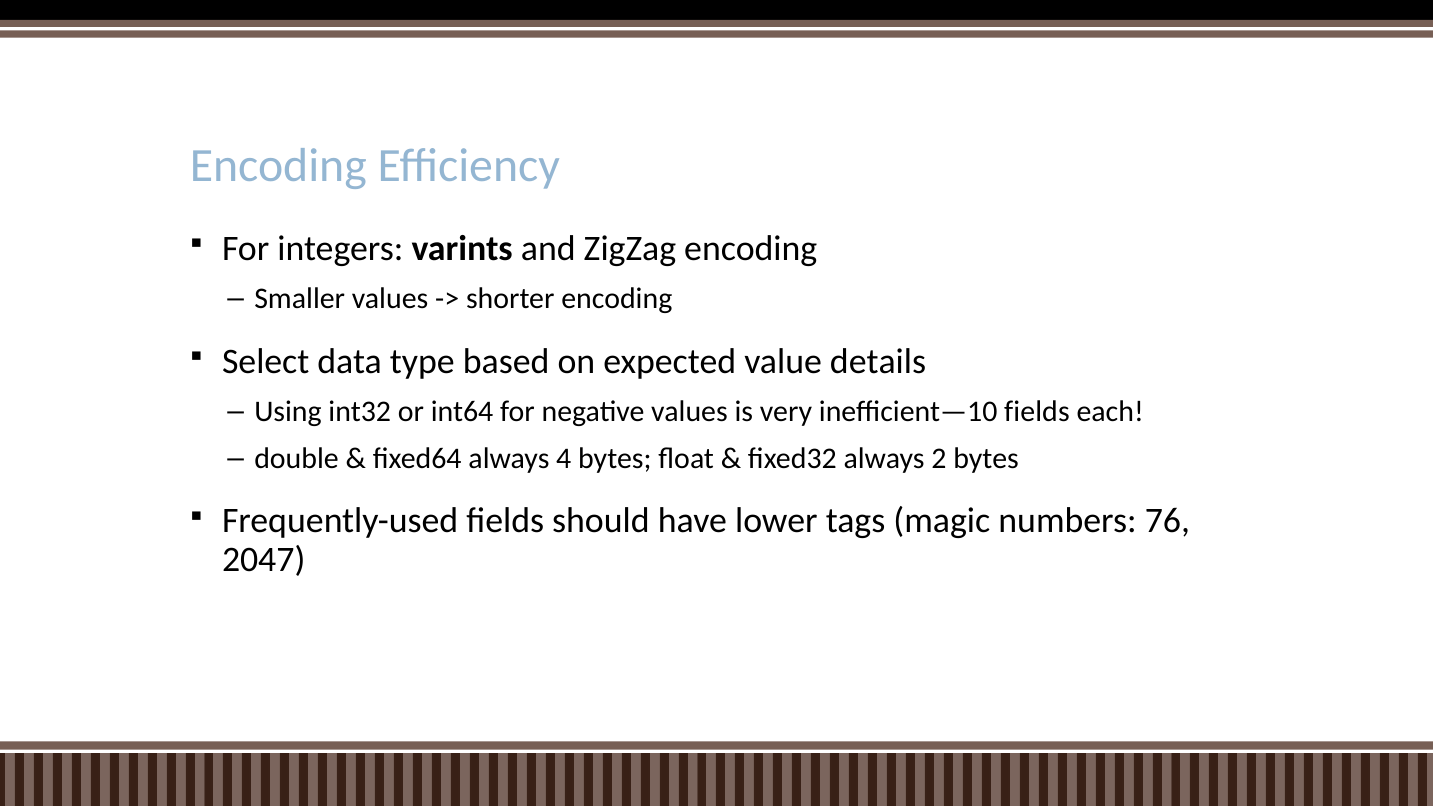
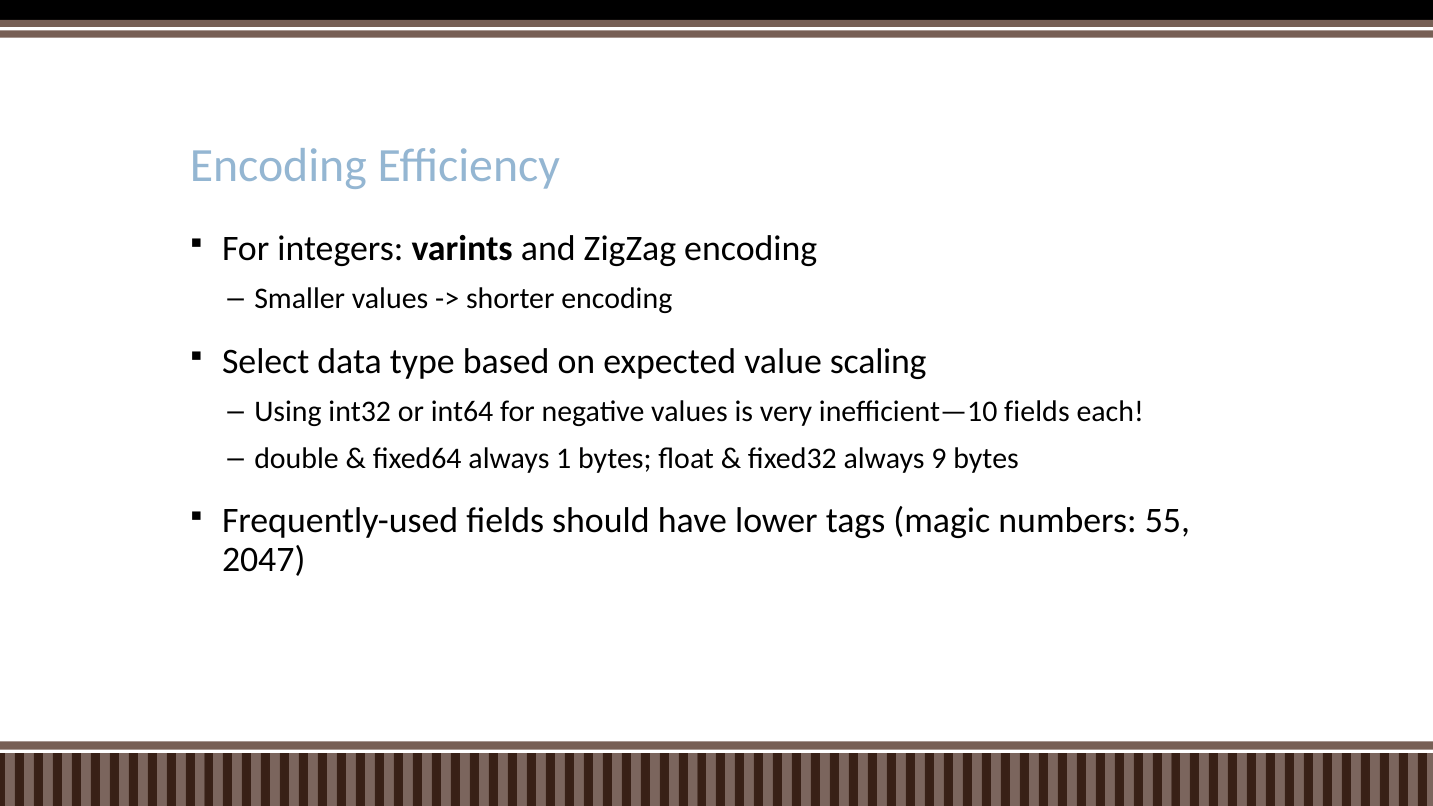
details: details -> scaling
4: 4 -> 1
2: 2 -> 9
76: 76 -> 55
